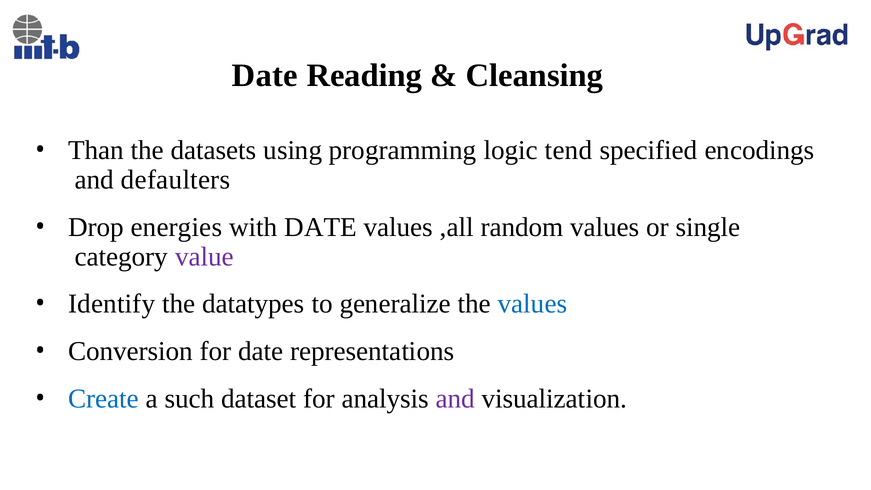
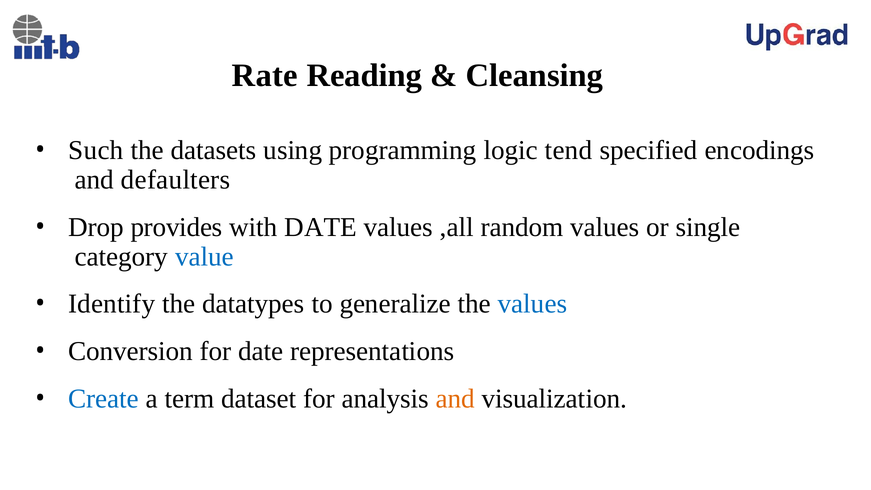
Date at (265, 76): Date -> Rate
Than: Than -> Such
energies: energies -> provides
value colour: purple -> blue
such: such -> term
and at (455, 399) colour: purple -> orange
